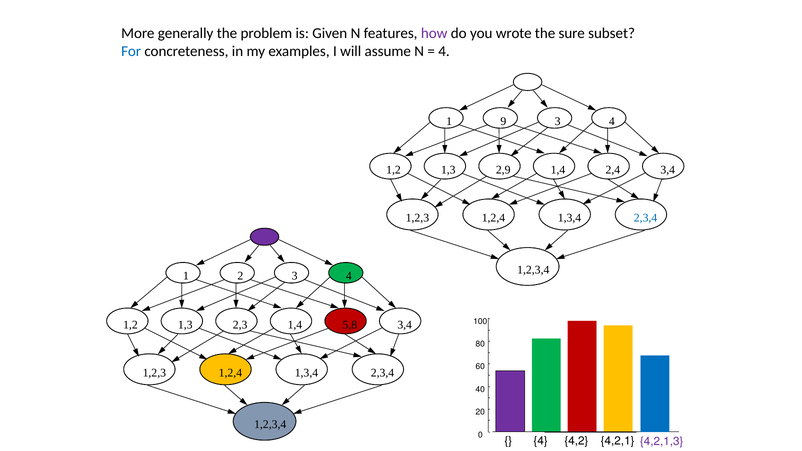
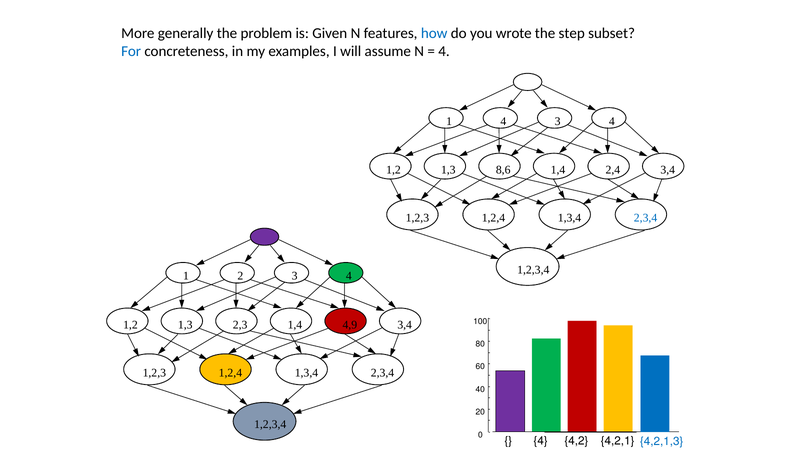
how colour: purple -> blue
sure: sure -> step
1 9: 9 -> 4
2,9: 2,9 -> 8,6
5,8: 5,8 -> 4,9
4,2,1,3 colour: purple -> blue
